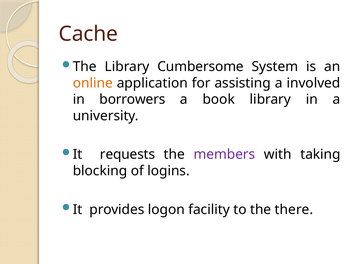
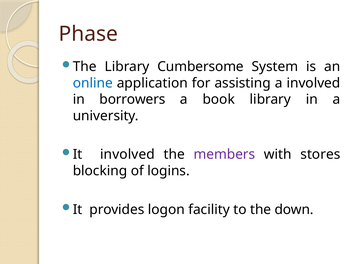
Cache: Cache -> Phase
online colour: orange -> blue
It requests: requests -> involved
taking: taking -> stores
there: there -> down
